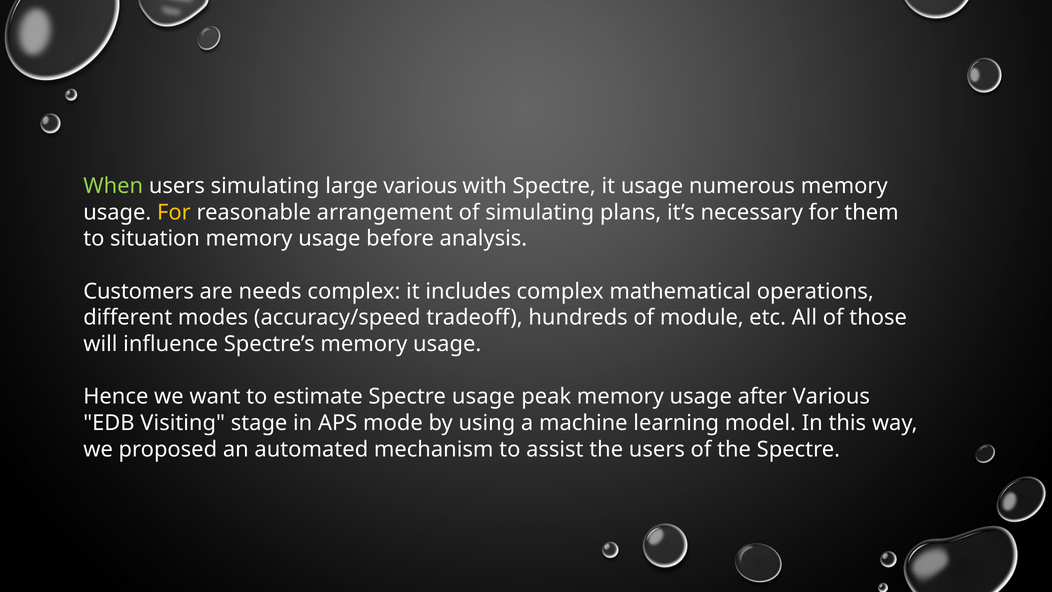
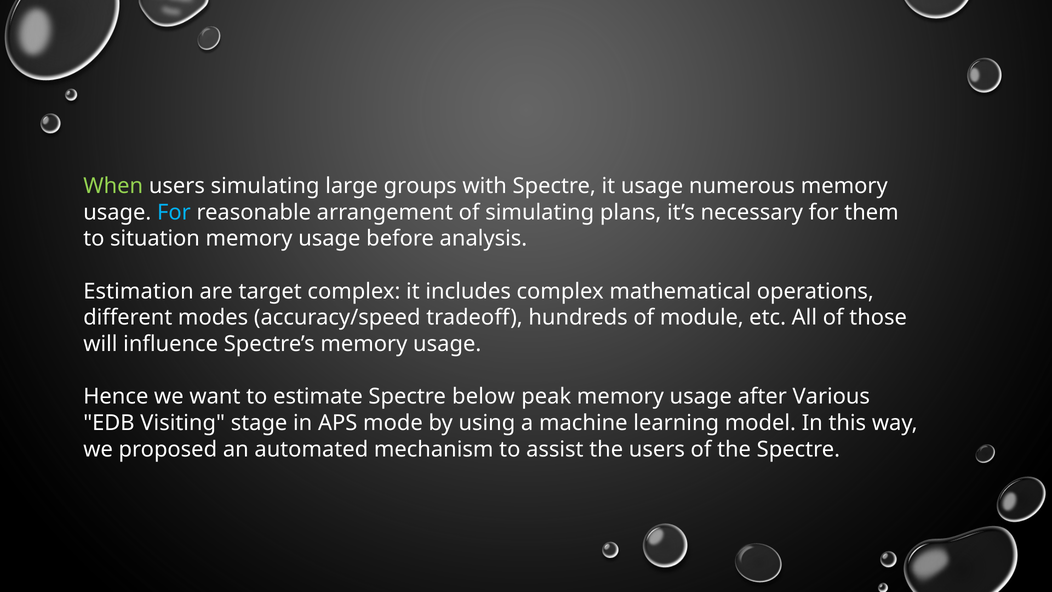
large various: various -> groups
For at (174, 212) colour: yellow -> light blue
Customers: Customers -> Estimation
needs: needs -> target
Spectre usage: usage -> below
